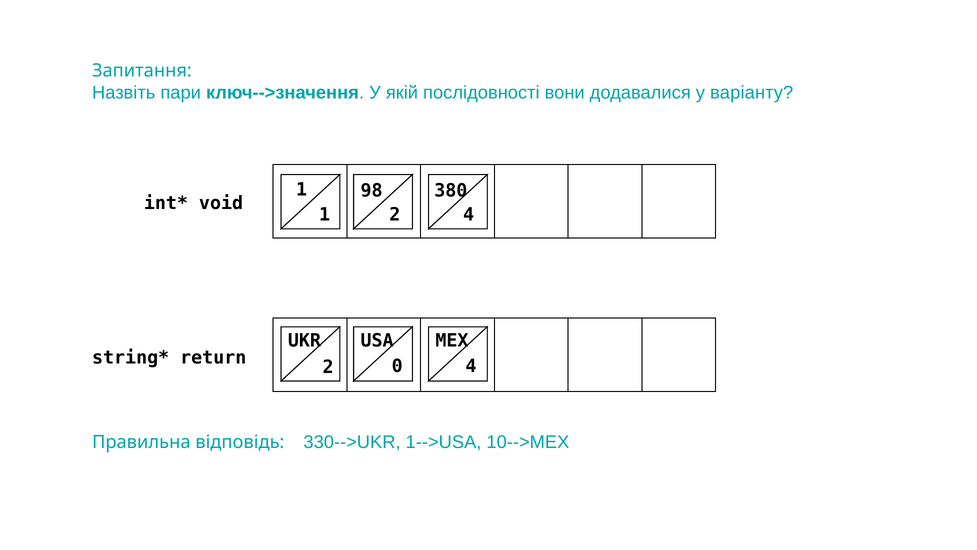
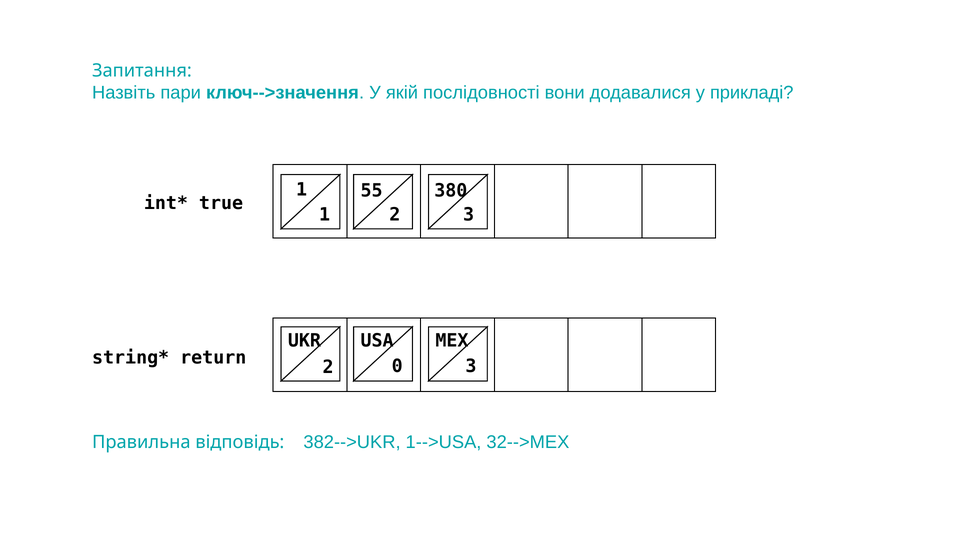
варіанту: варіанту -> прикладі
98: 98 -> 55
void: void -> true
1 4: 4 -> 3
0 4: 4 -> 3
330-->UKR: 330-->UKR -> 382-->UKR
10-->MEX: 10-->MEX -> 32-->MEX
